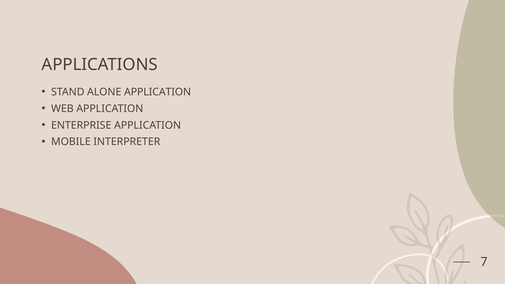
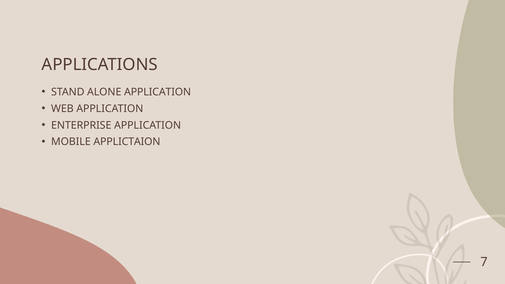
INTERPRETER: INTERPRETER -> APPLICTAION
